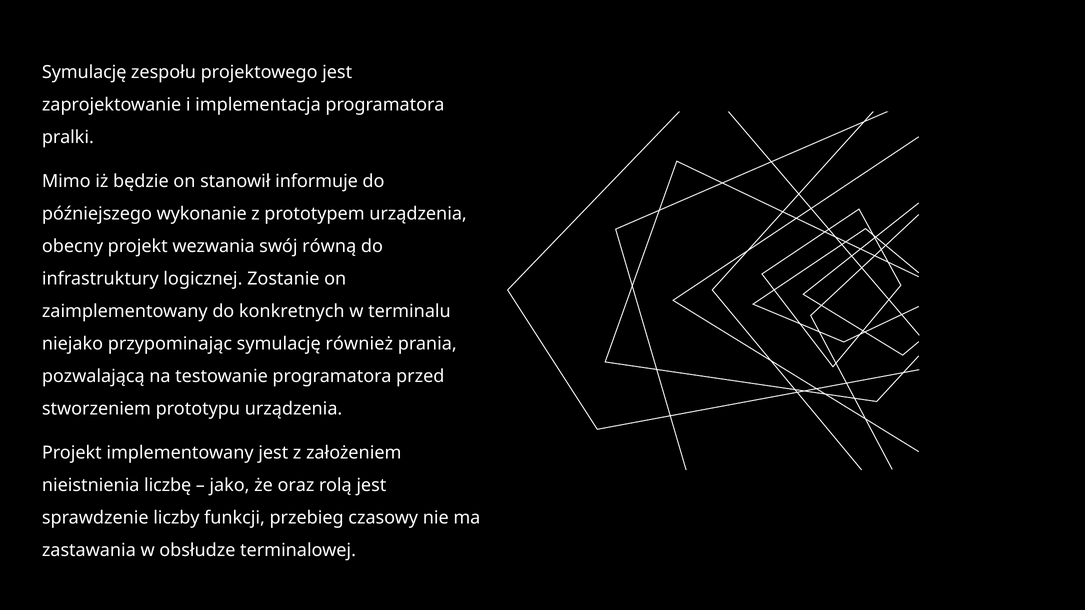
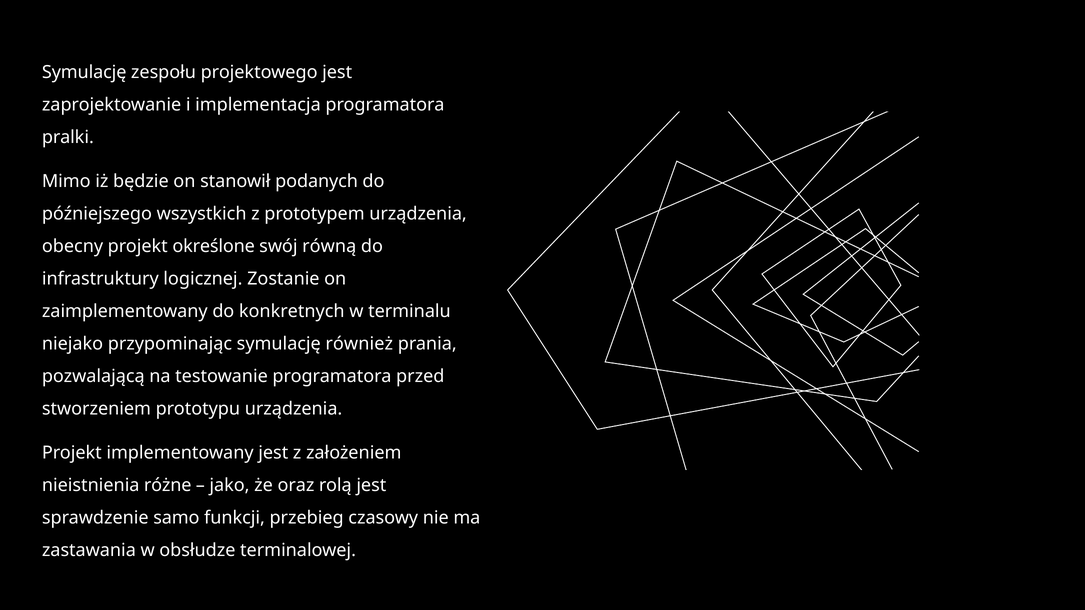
informuje: informuje -> podanych
wykonanie: wykonanie -> wszystkich
wezwania: wezwania -> określone
liczbę: liczbę -> różne
liczby: liczby -> samo
